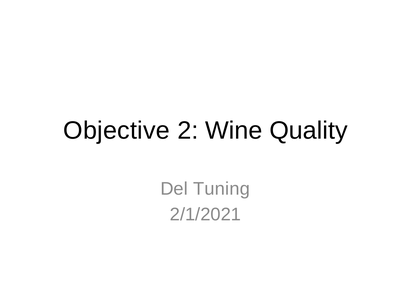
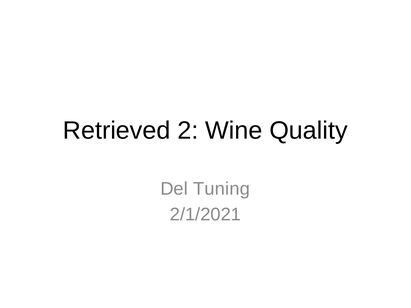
Objective: Objective -> Retrieved
